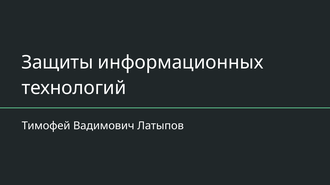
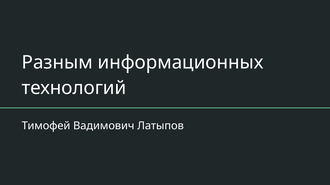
Защиты: Защиты -> Разным
